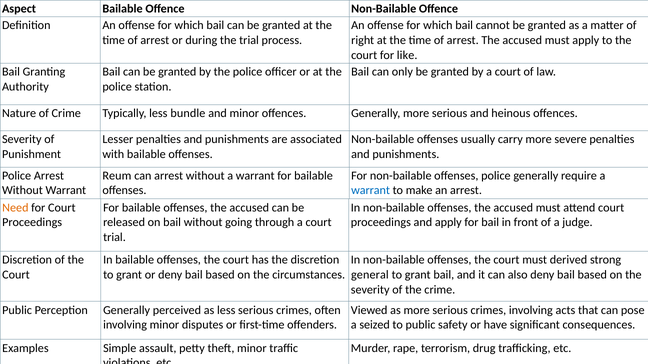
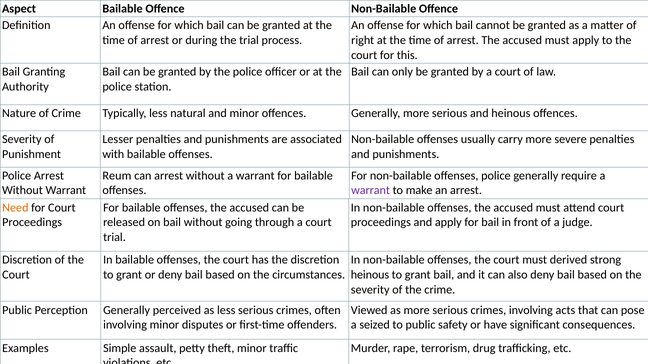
like: like -> this
bundle: bundle -> natural
warrant at (371, 191) colour: blue -> purple
general at (370, 275): general -> heinous
